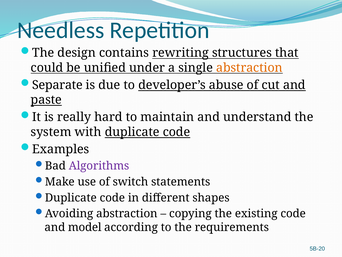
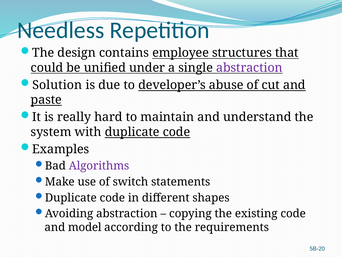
rewriting: rewriting -> employee
abstraction at (249, 68) colour: orange -> purple
Separate: Separate -> Solution
